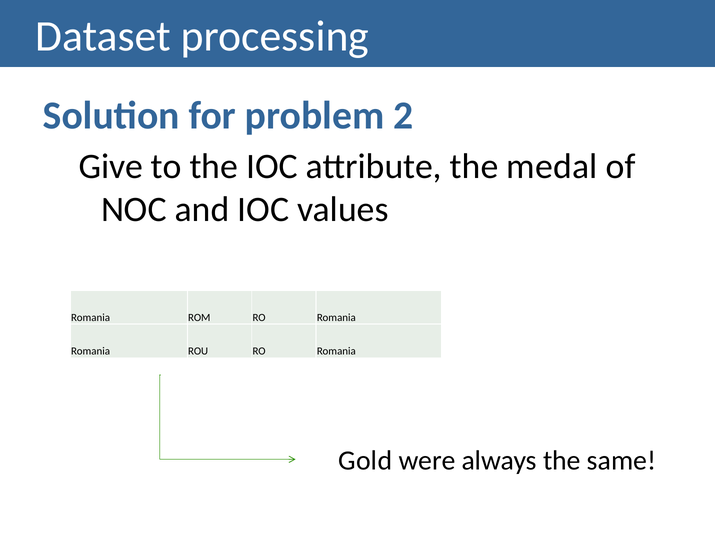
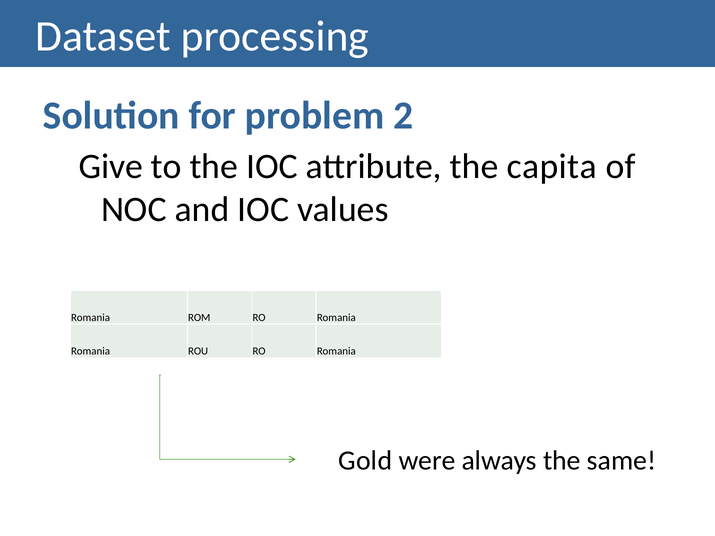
medal: medal -> capita
